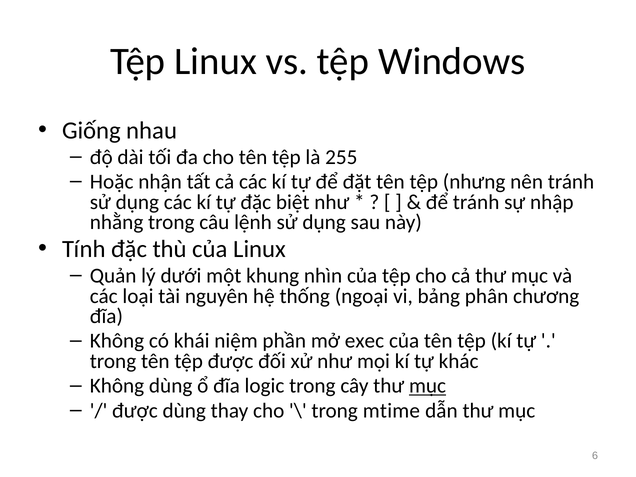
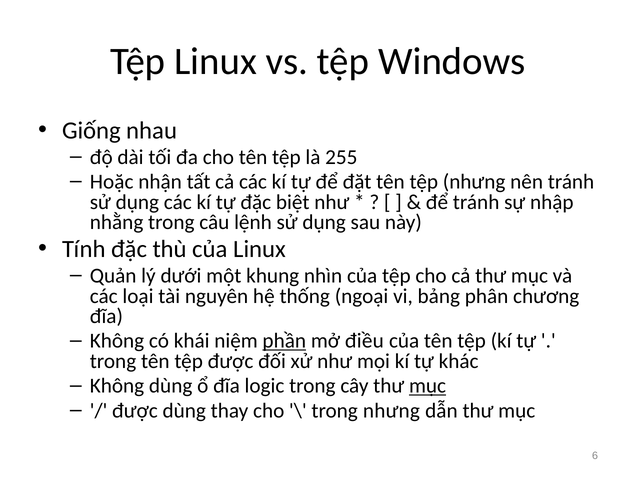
phần underline: none -> present
exec: exec -> điều
trong mtime: mtime -> nhưng
